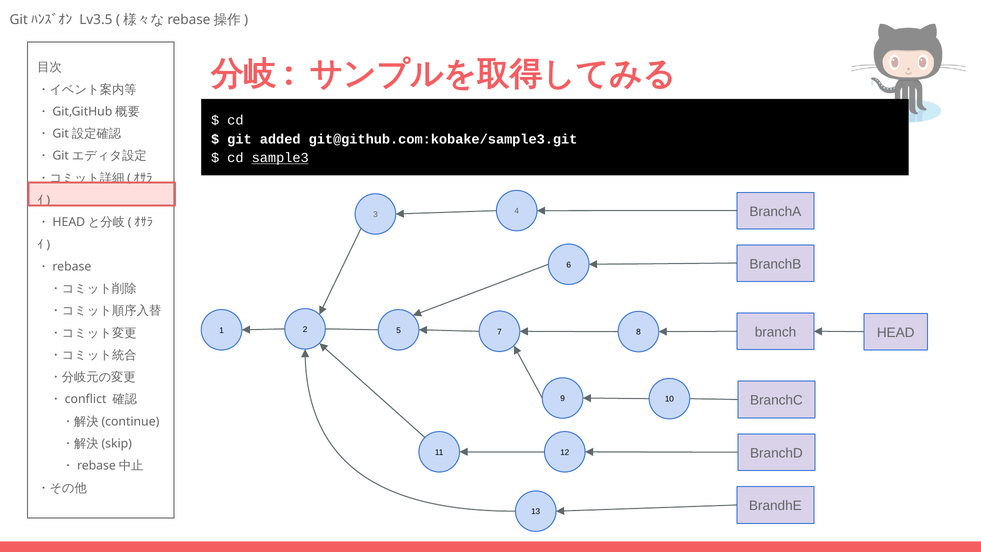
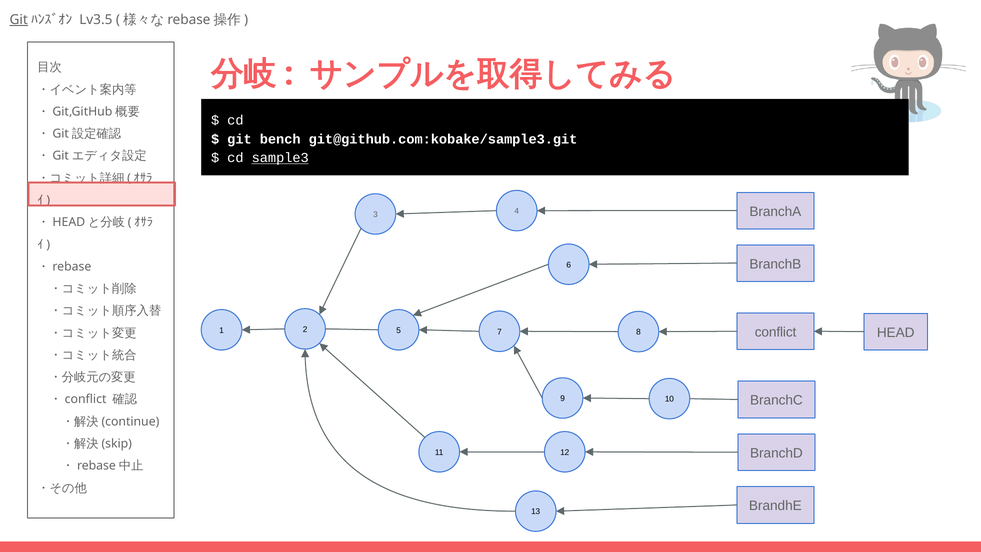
Git at (19, 20) underline: none -> present
added: added -> bench
branch: branch -> conflict
